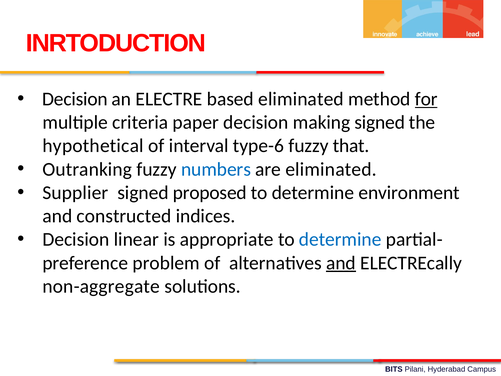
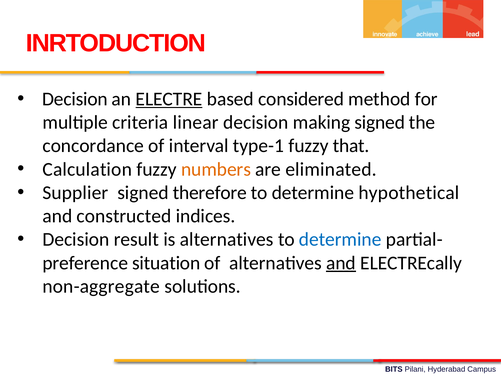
ELECTRE underline: none -> present
based eliminated: eliminated -> considered
for underline: present -> none
paper: paper -> linear
hypothetical: hypothetical -> concordance
type-6: type-6 -> type-1
Outranking: Outranking -> Calculation
numbers colour: blue -> orange
proposed: proposed -> therefore
environment: environment -> hypothetical
linear: linear -> result
is appropriate: appropriate -> alternatives
problem: problem -> situation
